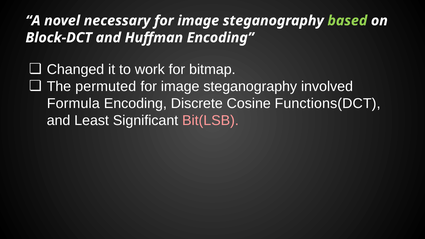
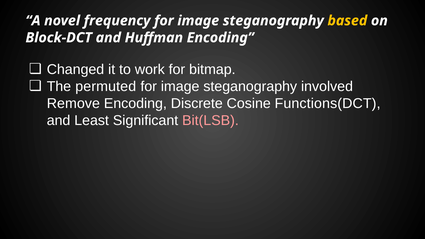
necessary: necessary -> frequency
based colour: light green -> yellow
Formula: Formula -> Remove
